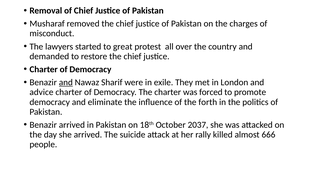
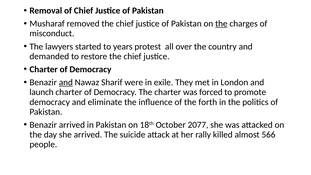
the at (221, 24) underline: none -> present
great: great -> years
advice: advice -> launch
2037: 2037 -> 2077
666: 666 -> 566
